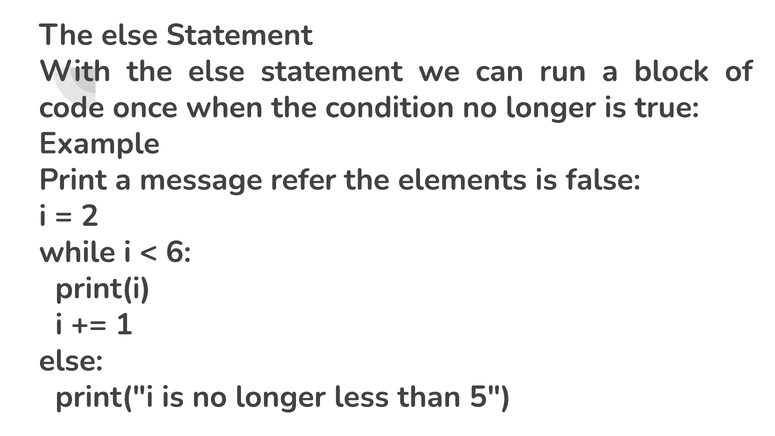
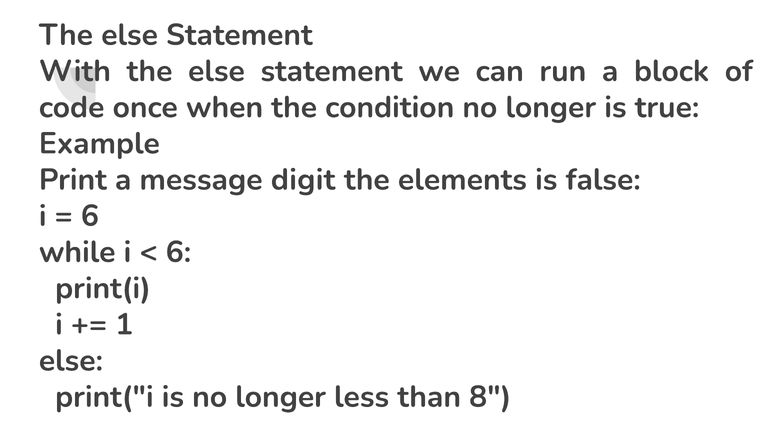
refer: refer -> digit
2 at (90, 216): 2 -> 6
5: 5 -> 8
